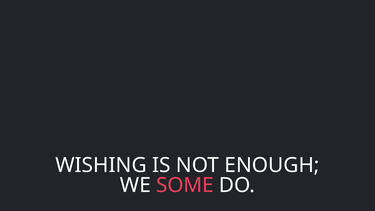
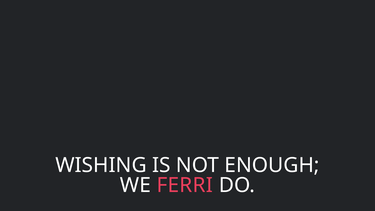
SOME: SOME -> FERRI
